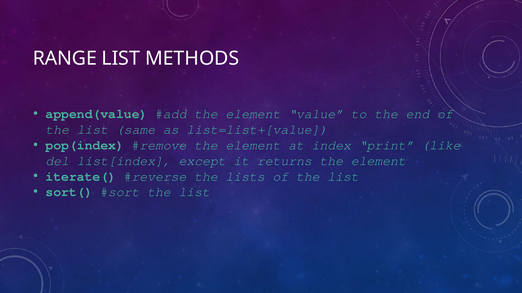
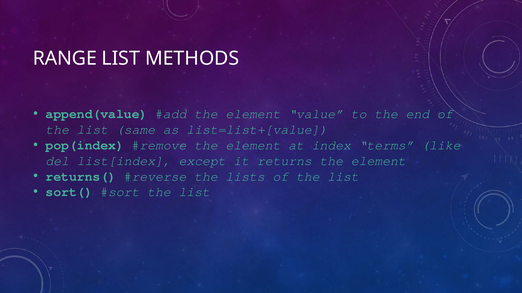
print: print -> terms
iterate(: iterate( -> returns(
